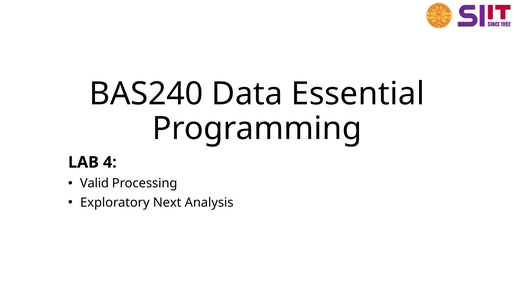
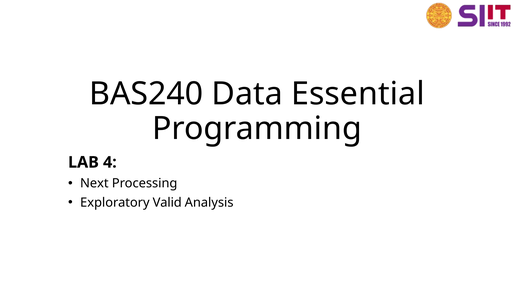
Valid: Valid -> Next
Next: Next -> Valid
